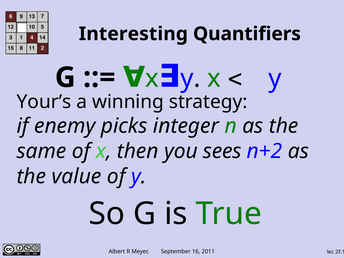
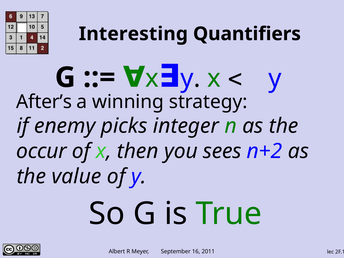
Your’s: Your’s -> After’s
same: same -> occur
